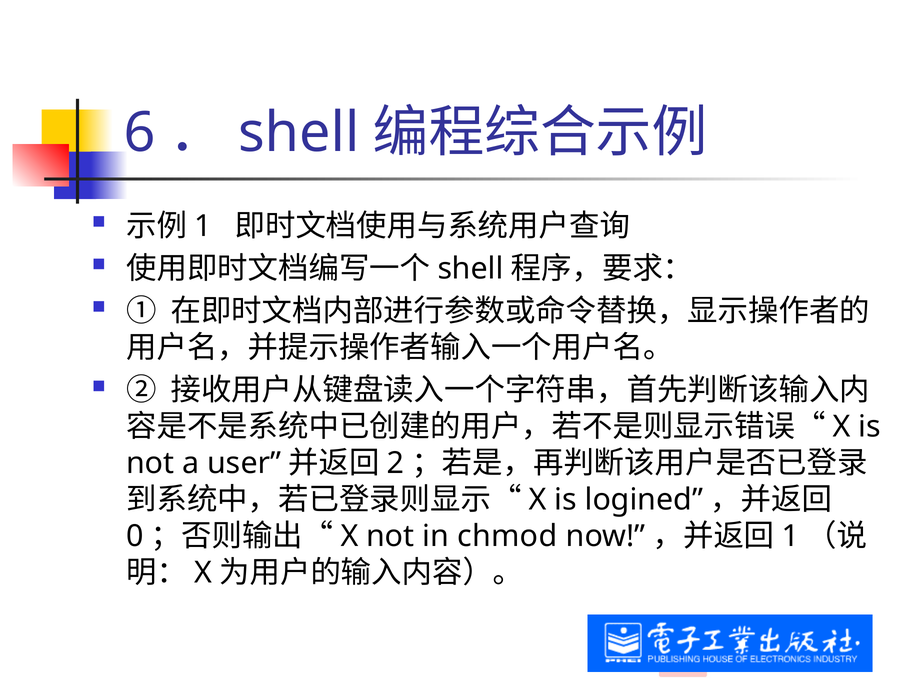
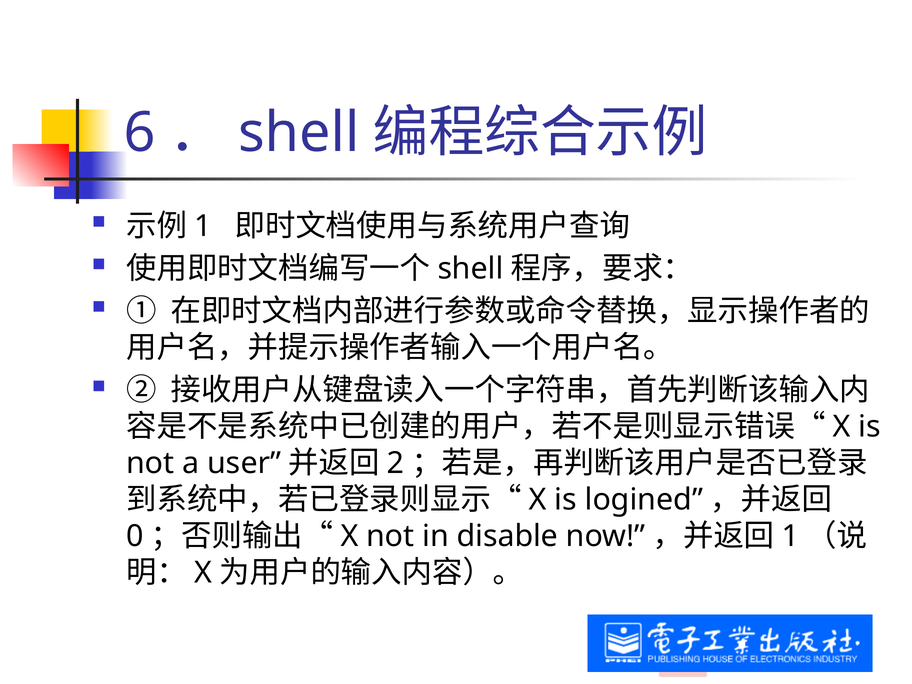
chmod: chmod -> disable
